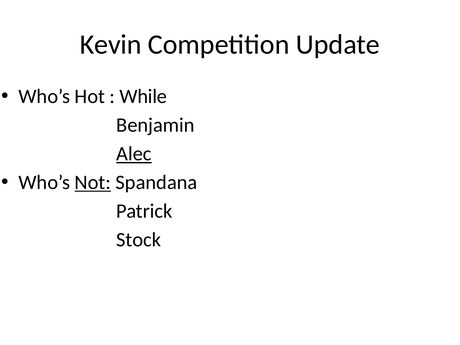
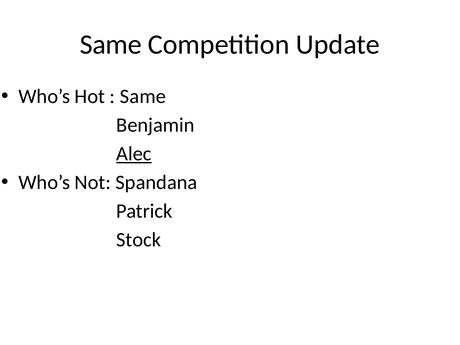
Kevin at (111, 45): Kevin -> Same
While at (143, 96): While -> Same
Not underline: present -> none
